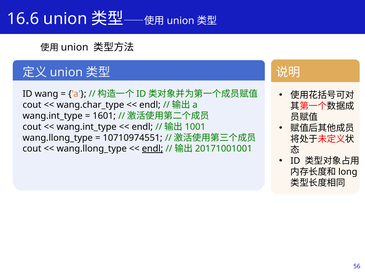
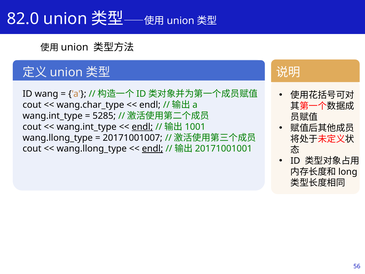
16.6: 16.6 -> 82.0
1601: 1601 -> 5285
endl at (142, 127) underline: none -> present
10710974551: 10710974551 -> 20171001007
